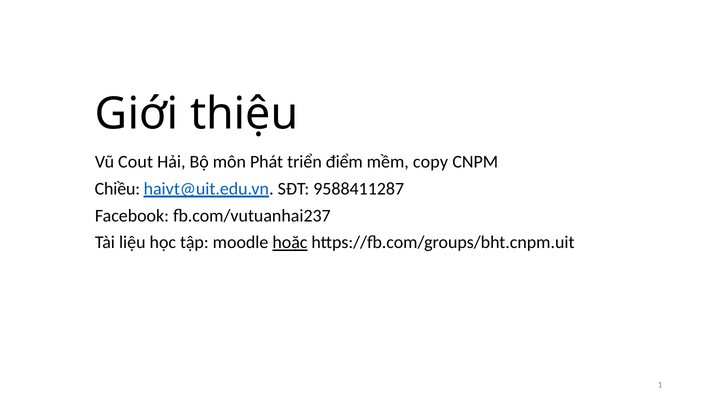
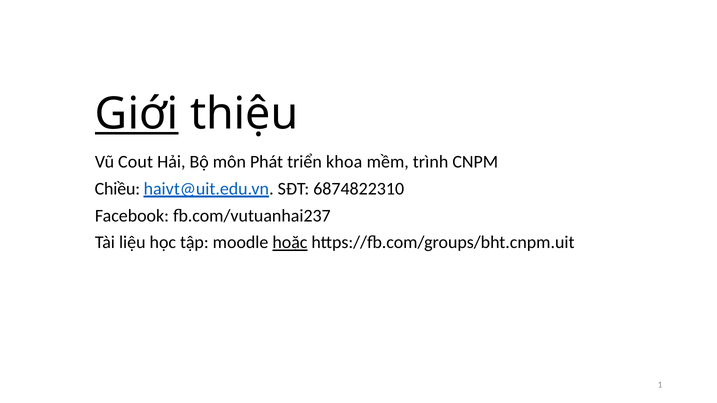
Giới underline: none -> present
điểm: điểm -> khoa
copy: copy -> trình
9588411287: 9588411287 -> 6874822310
